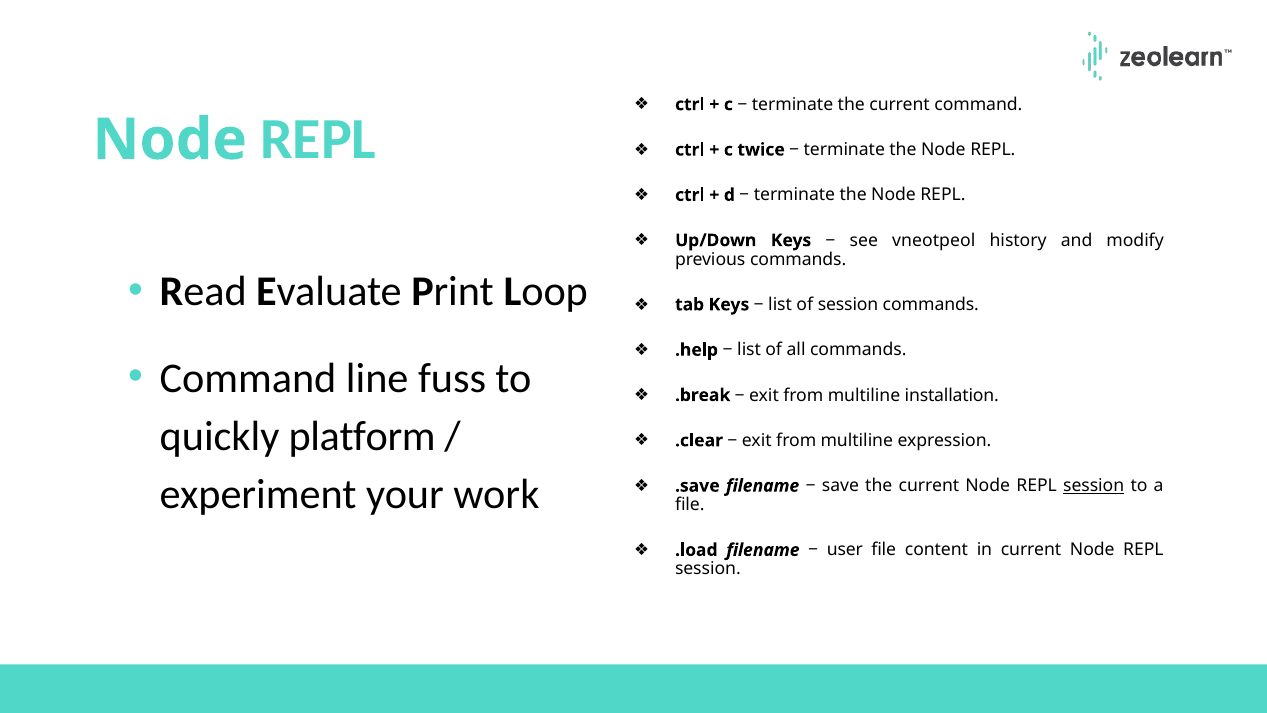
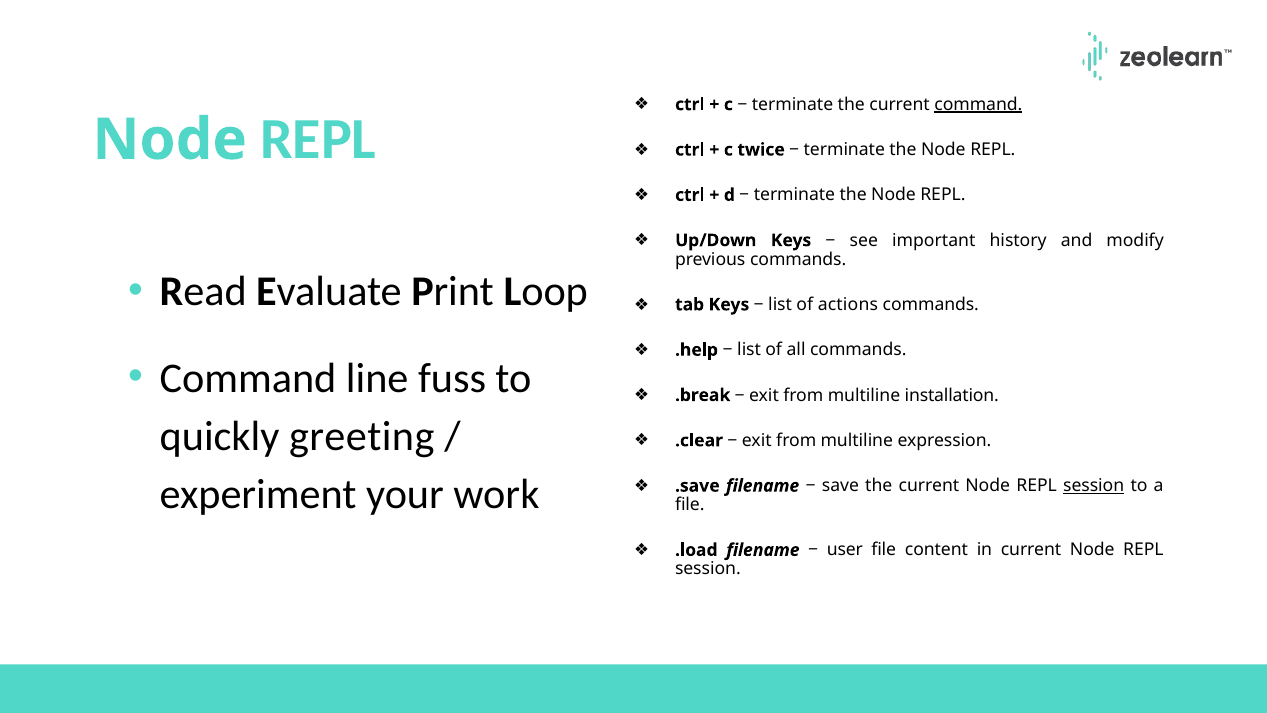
command at (978, 104) underline: none -> present
vneotpeol: vneotpeol -> important
of session: session -> actions
platform: platform -> greeting
